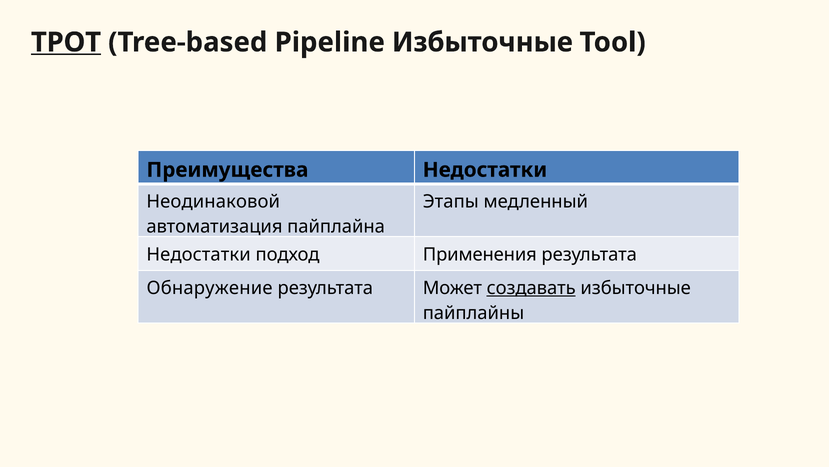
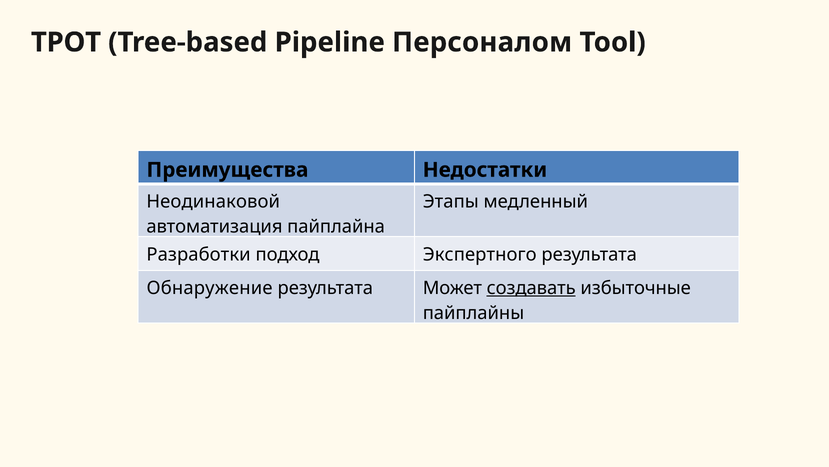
TPOT underline: present -> none
Pipeline Избыточные: Избыточные -> Персоналом
Недостатки at (199, 254): Недостатки -> Разработки
Применения: Применения -> Экспертного
